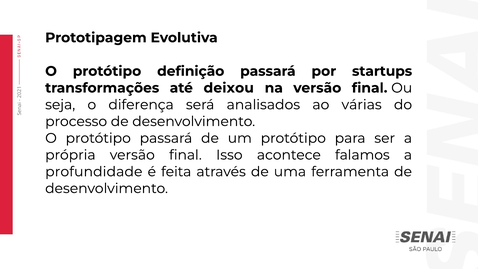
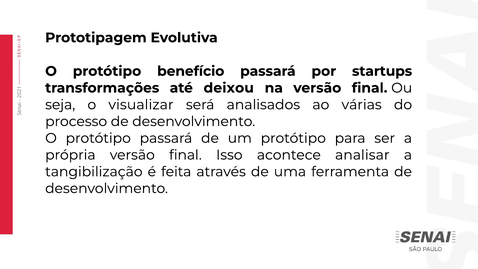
definição: definição -> benefício
diferença: diferença -> visualizar
falamos: falamos -> analisar
profundidade: profundidade -> tangibilização
